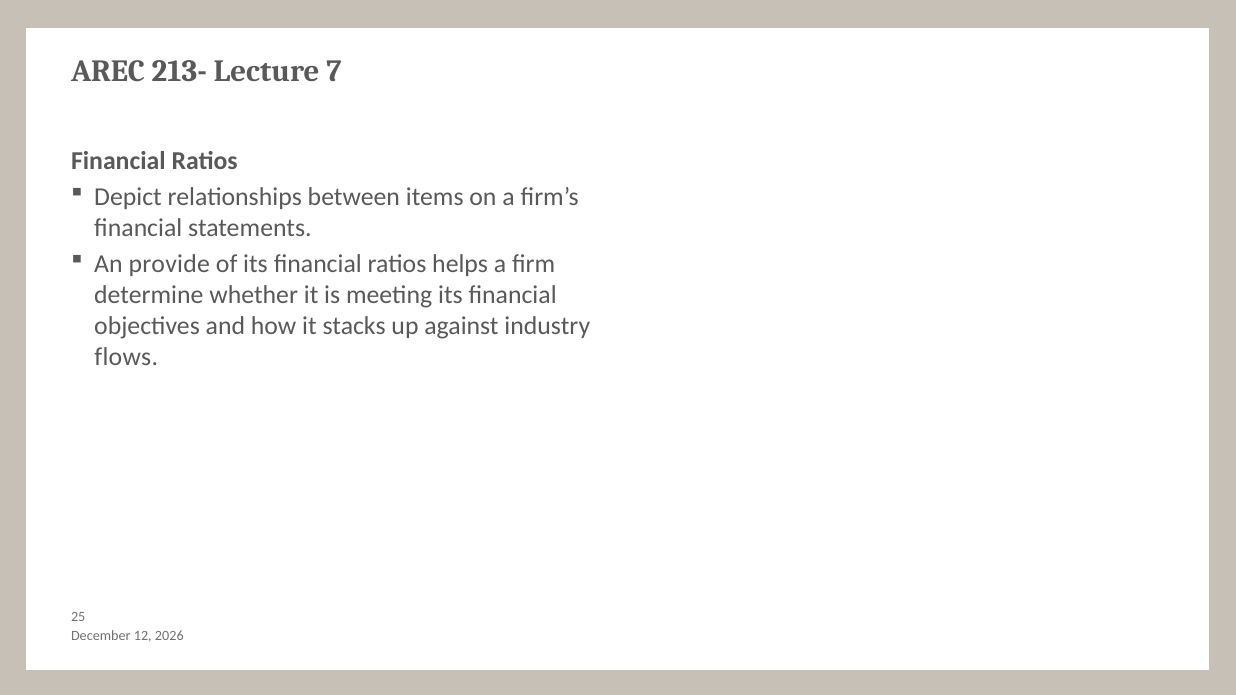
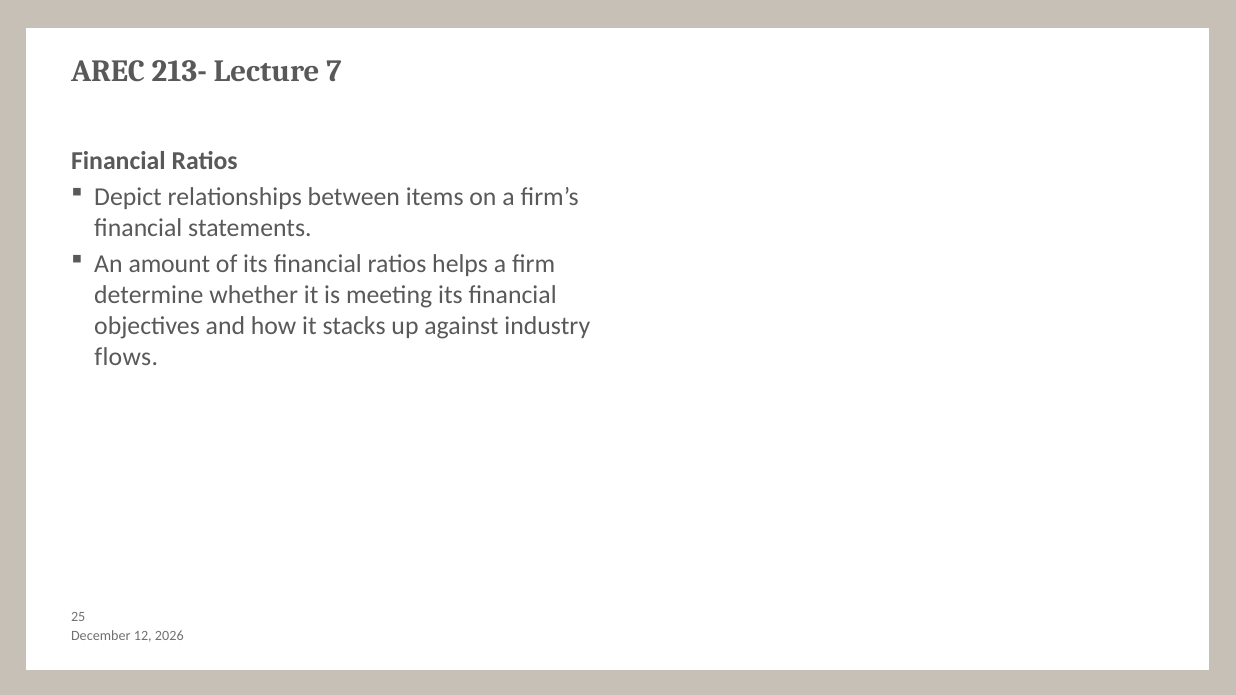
provide: provide -> amount
